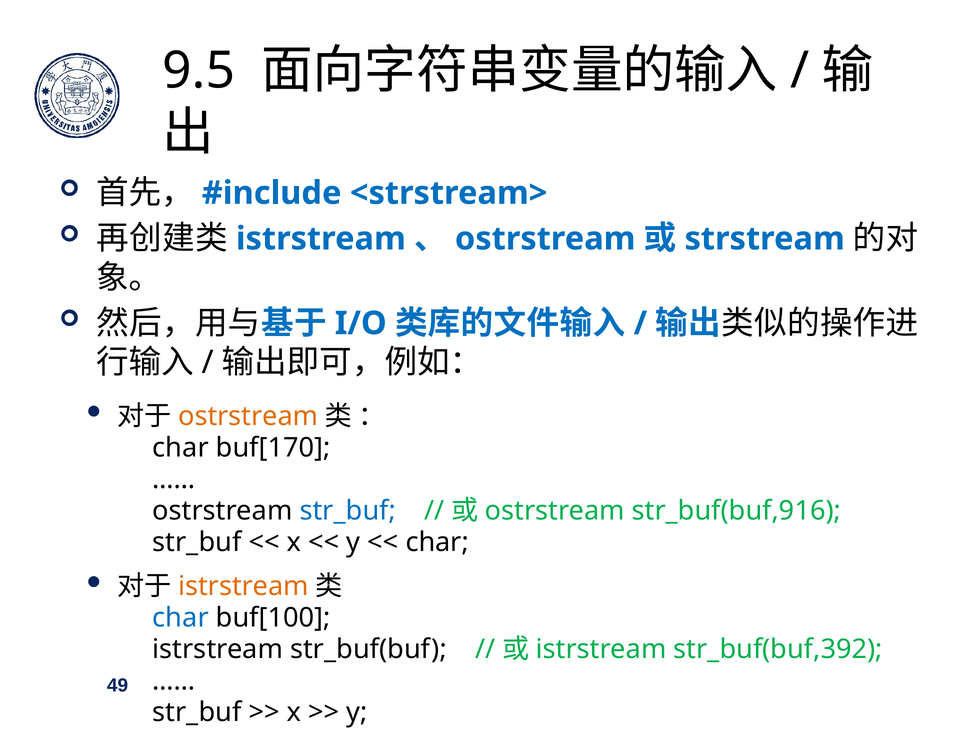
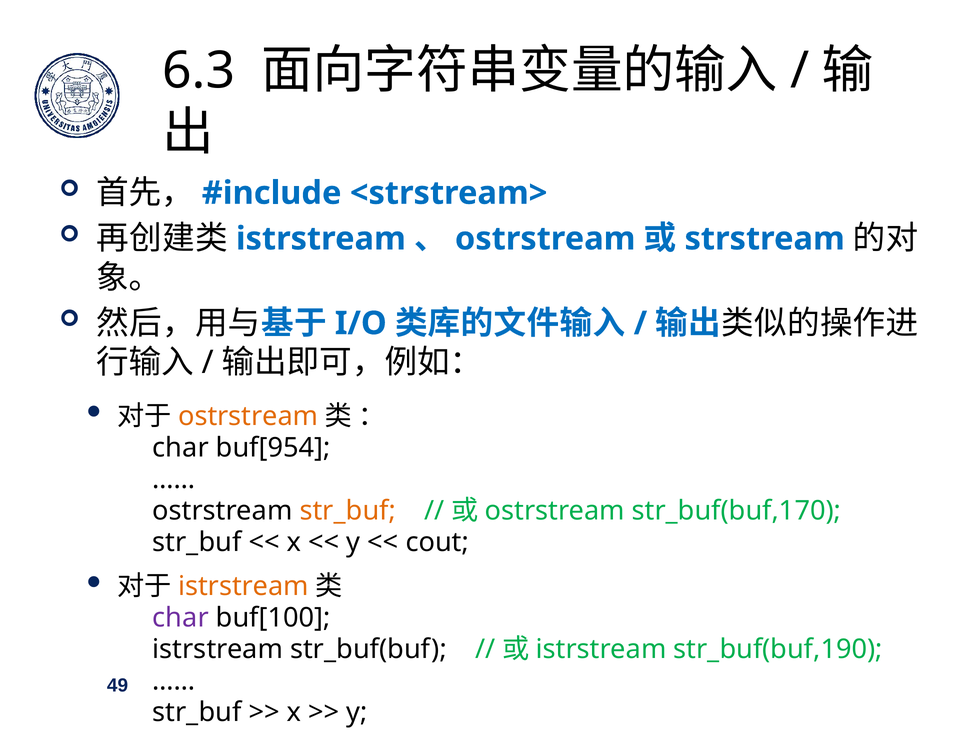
9.5: 9.5 -> 6.3
buf[170: buf[170 -> buf[954
str_buf at (348, 511) colour: blue -> orange
str_buf(buf,916: str_buf(buf,916 -> str_buf(buf,170
char at (437, 543): char -> cout
char at (181, 618) colour: blue -> purple
str_buf(buf,392: str_buf(buf,392 -> str_buf(buf,190
